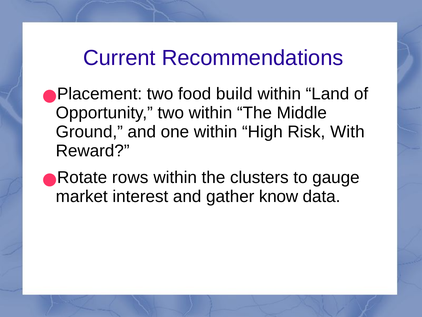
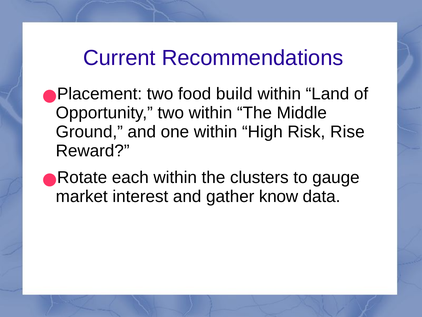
With: With -> Rise
rows: rows -> each
